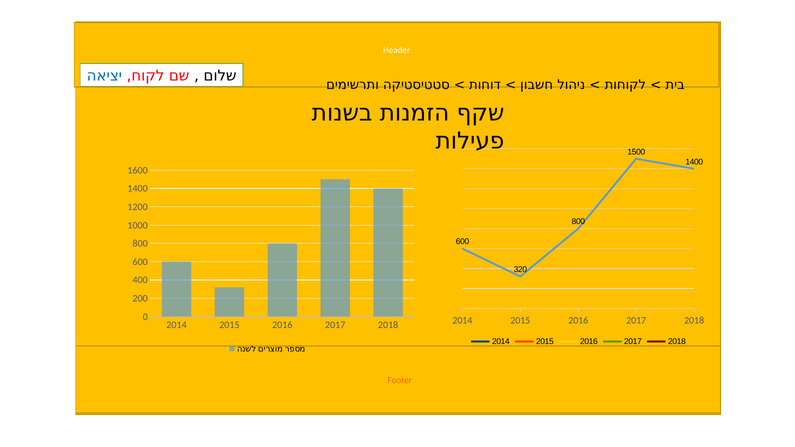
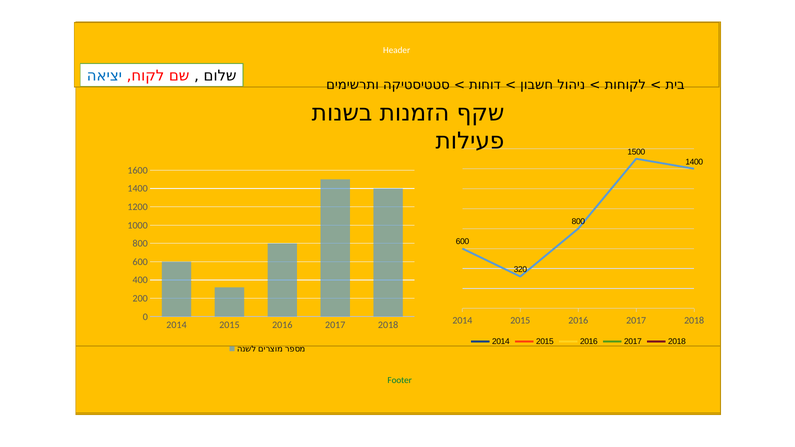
Footer colour: orange -> green
